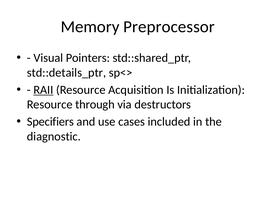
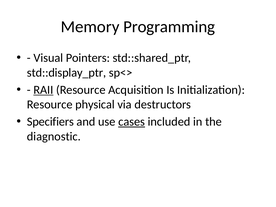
Preprocessor: Preprocessor -> Programming
std::details_ptr: std::details_ptr -> std::display_ptr
through: through -> physical
cases underline: none -> present
